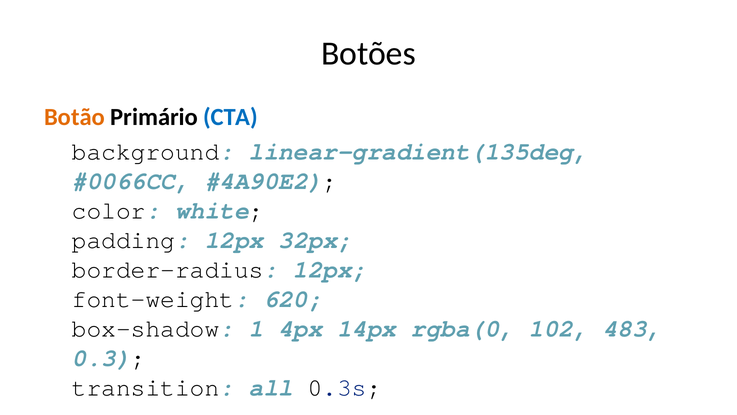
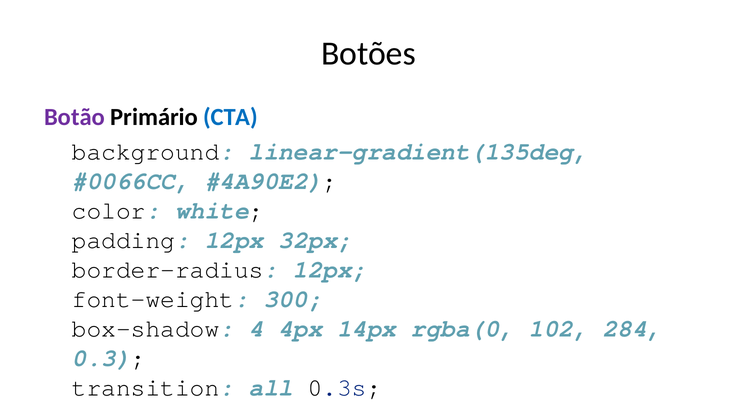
Botão at (74, 117) colour: orange -> purple
620: 620 -> 300
1: 1 -> 4
483: 483 -> 284
